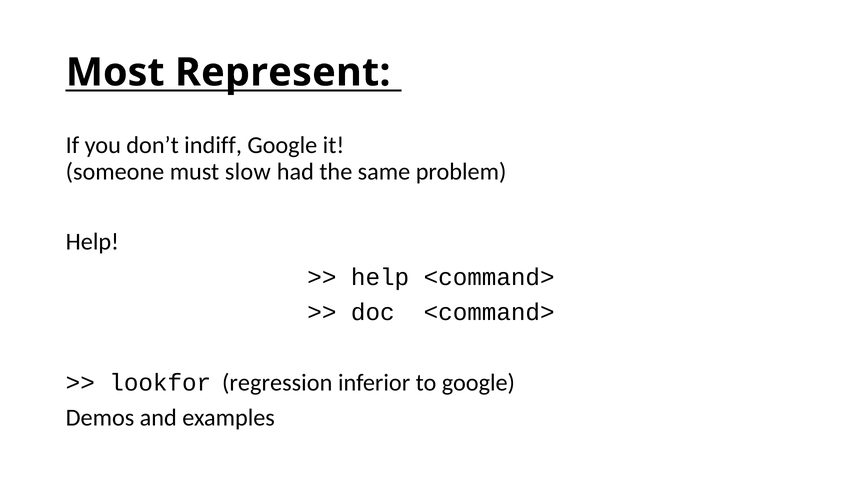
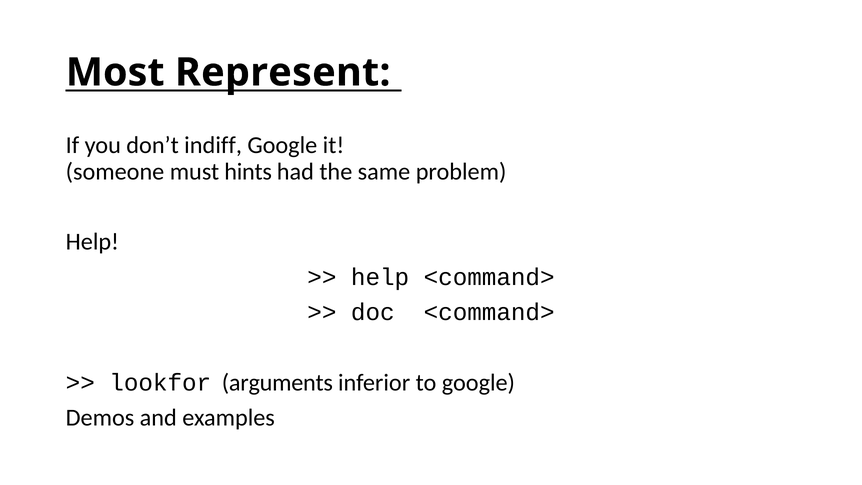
slow: slow -> hints
regression: regression -> arguments
